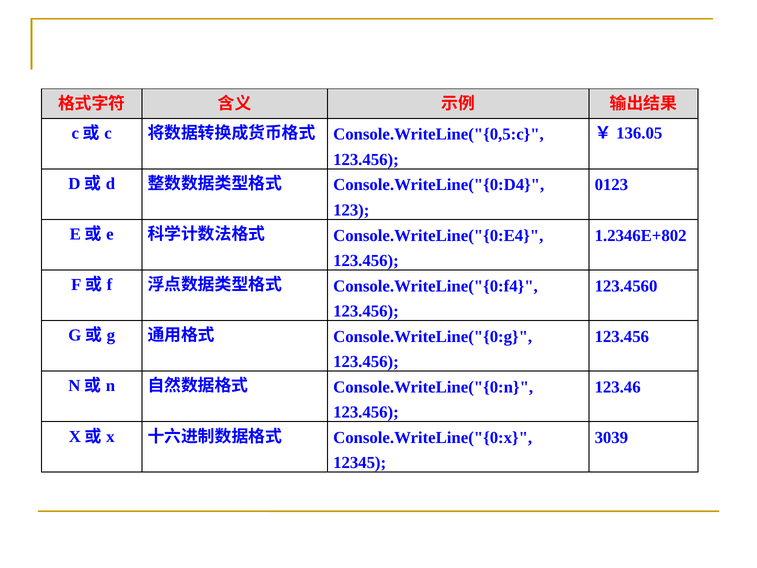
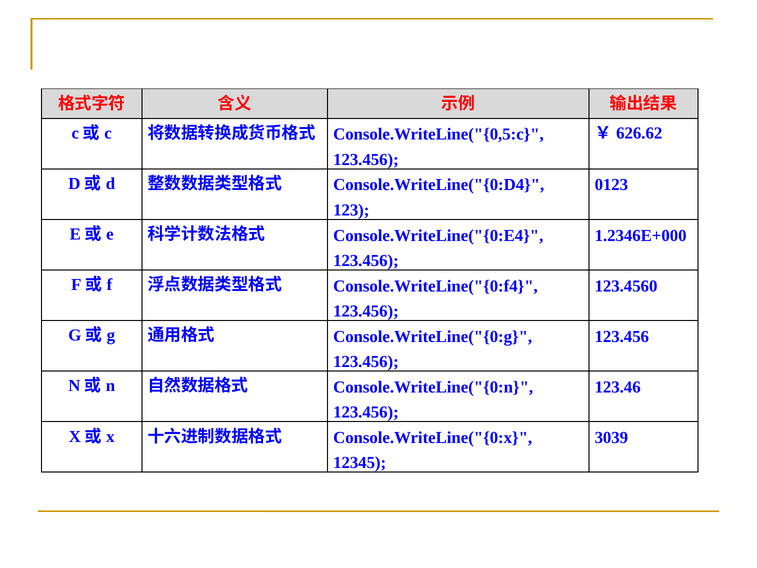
136.05: 136.05 -> 626.62
1.2346E+802: 1.2346E+802 -> 1.2346E+000
